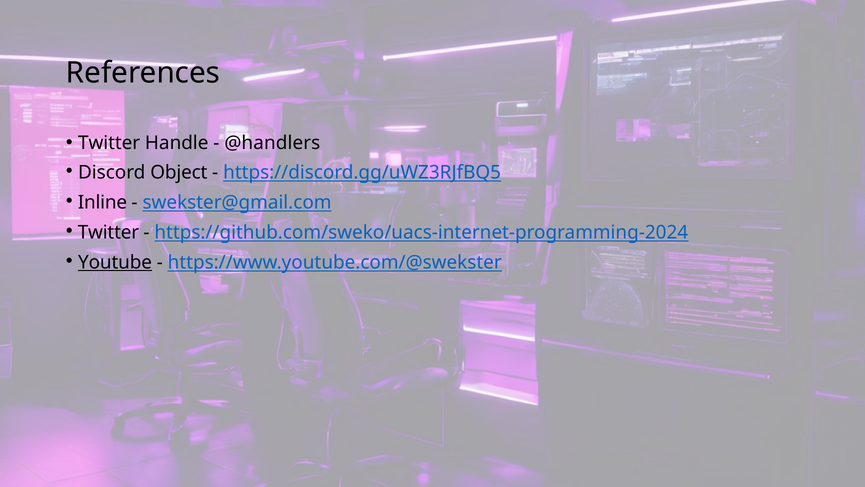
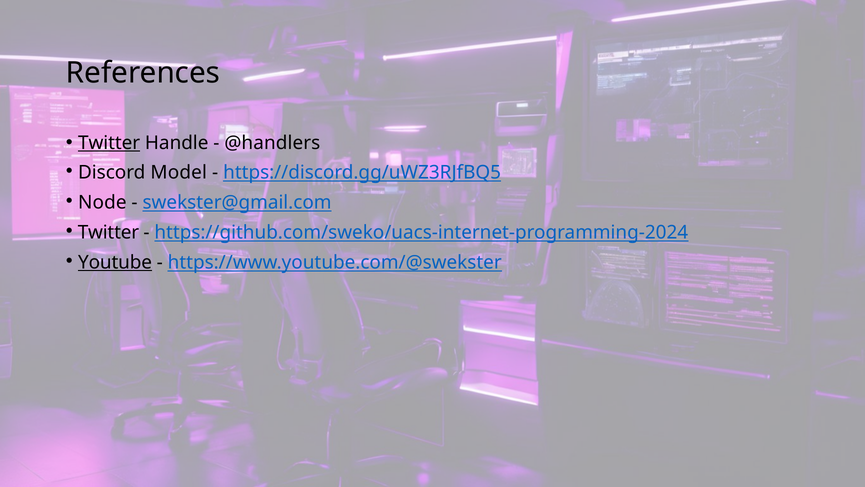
Twitter at (109, 143) underline: none -> present
Object: Object -> Model
Inline: Inline -> Node
